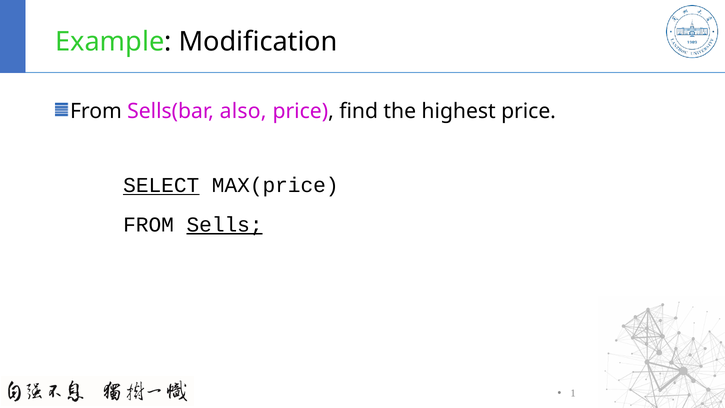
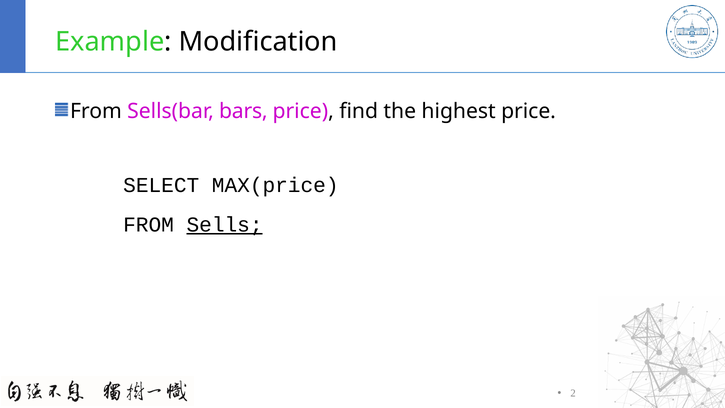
also: also -> bars
SELECT underline: present -> none
1: 1 -> 2
